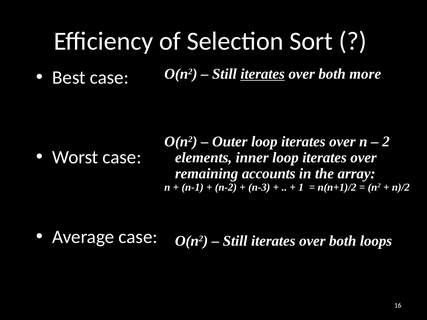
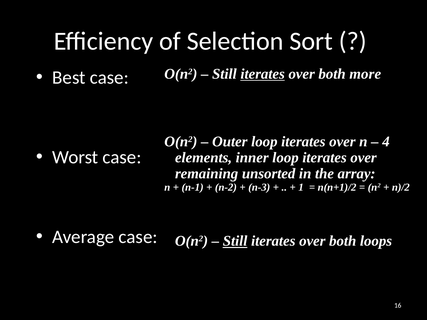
2: 2 -> 4
accounts: accounts -> unsorted
Still at (235, 241) underline: none -> present
